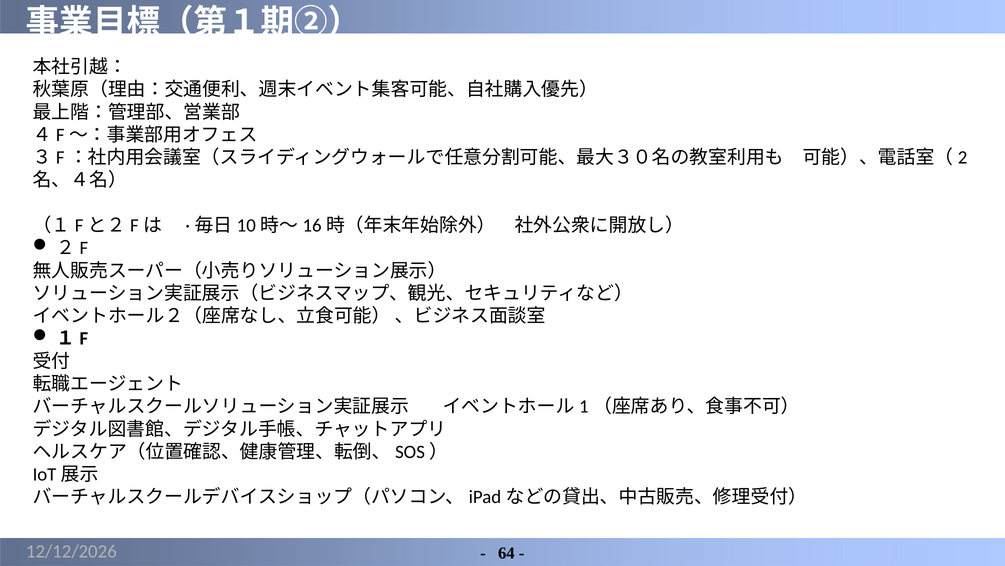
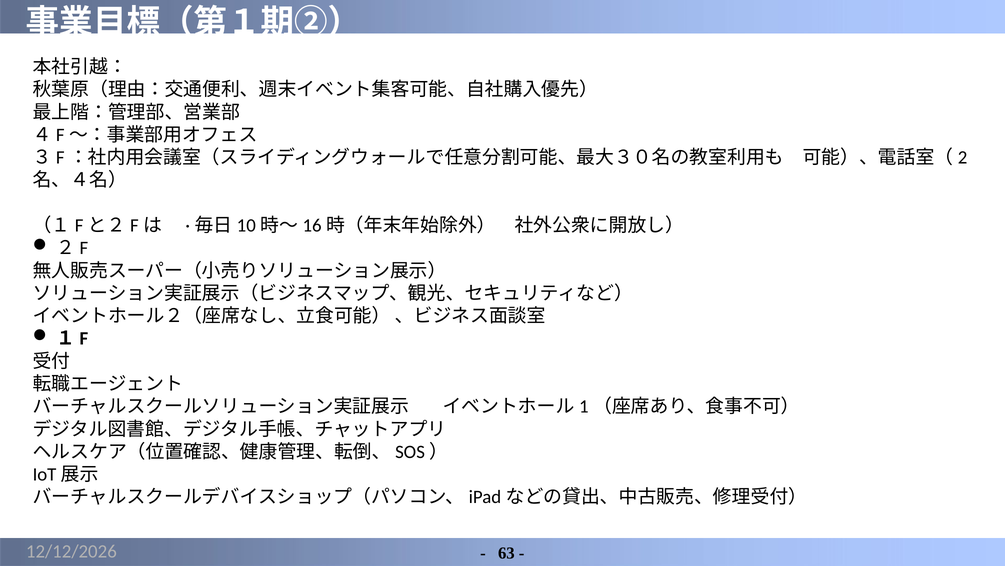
64: 64 -> 63
